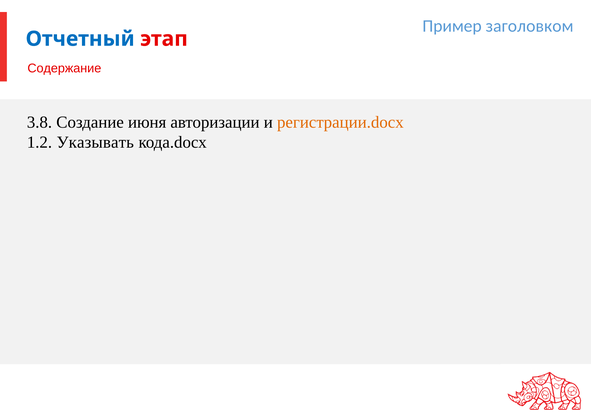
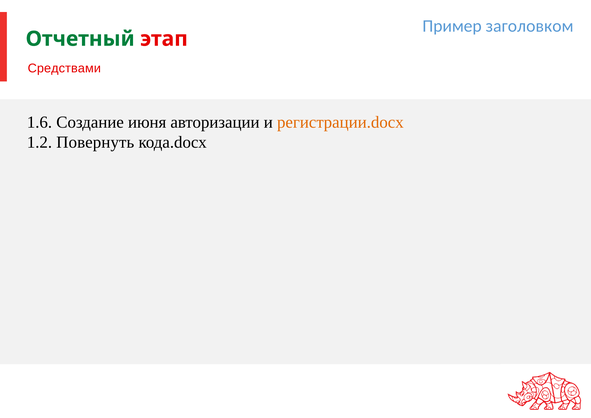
Отчетный colour: blue -> green
Содержание: Содержание -> Средствами
3.8: 3.8 -> 1.6
Указывать: Указывать -> Повернуть
